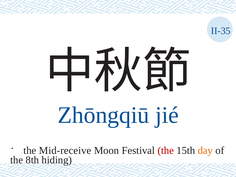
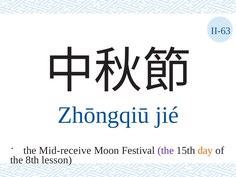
II-35: II-35 -> II-63
the at (166, 150) colour: red -> purple
hiding: hiding -> lesson
